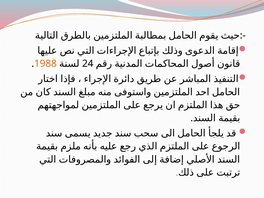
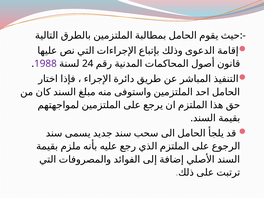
1988 colour: orange -> purple
